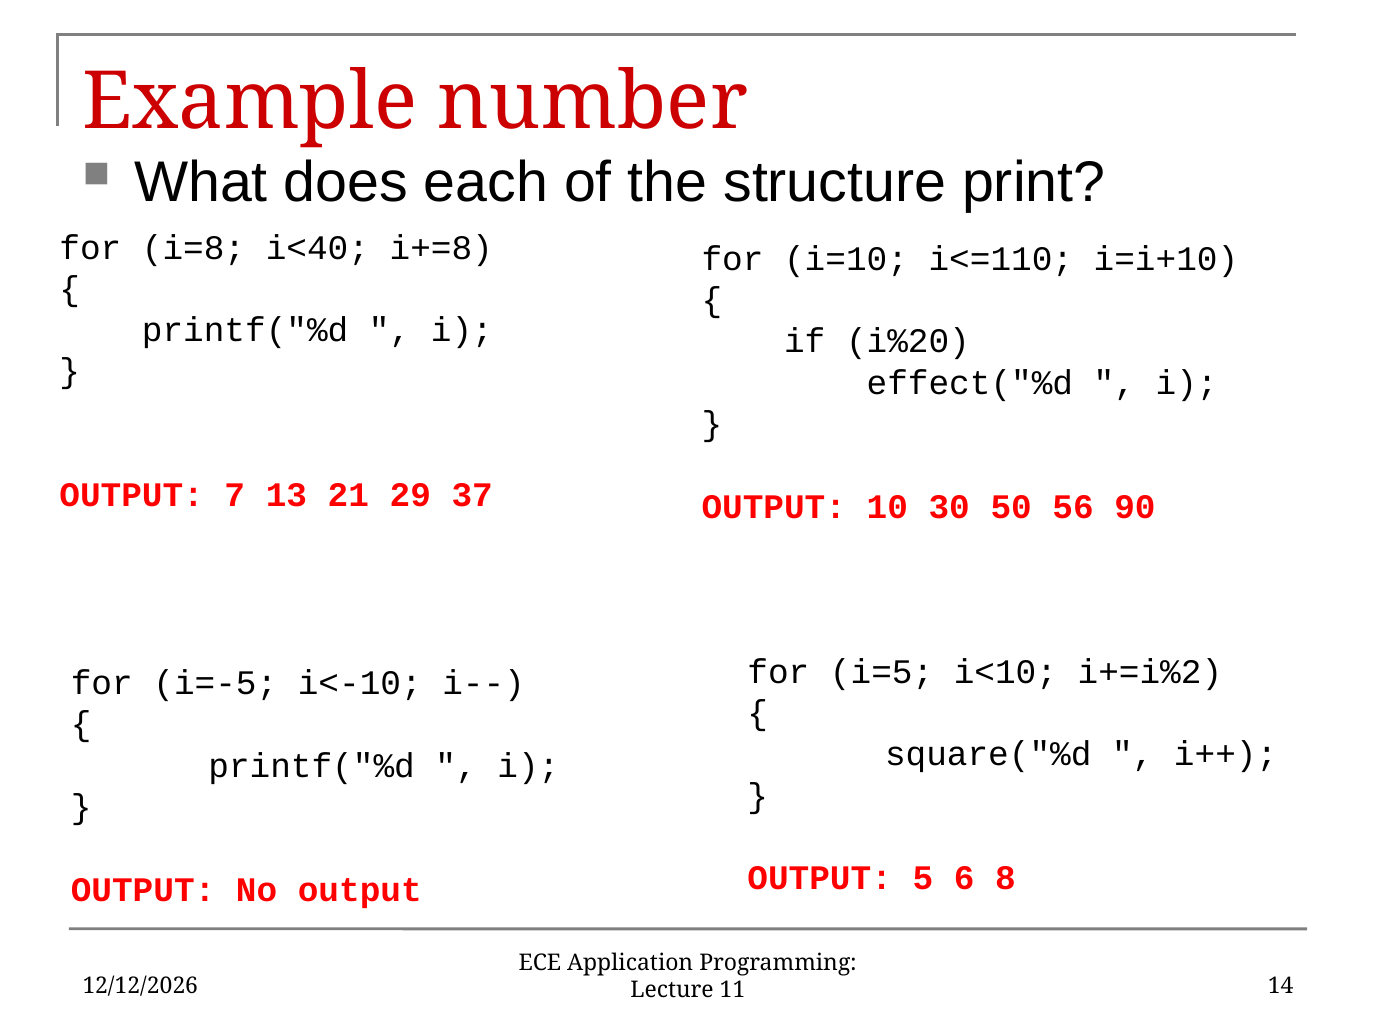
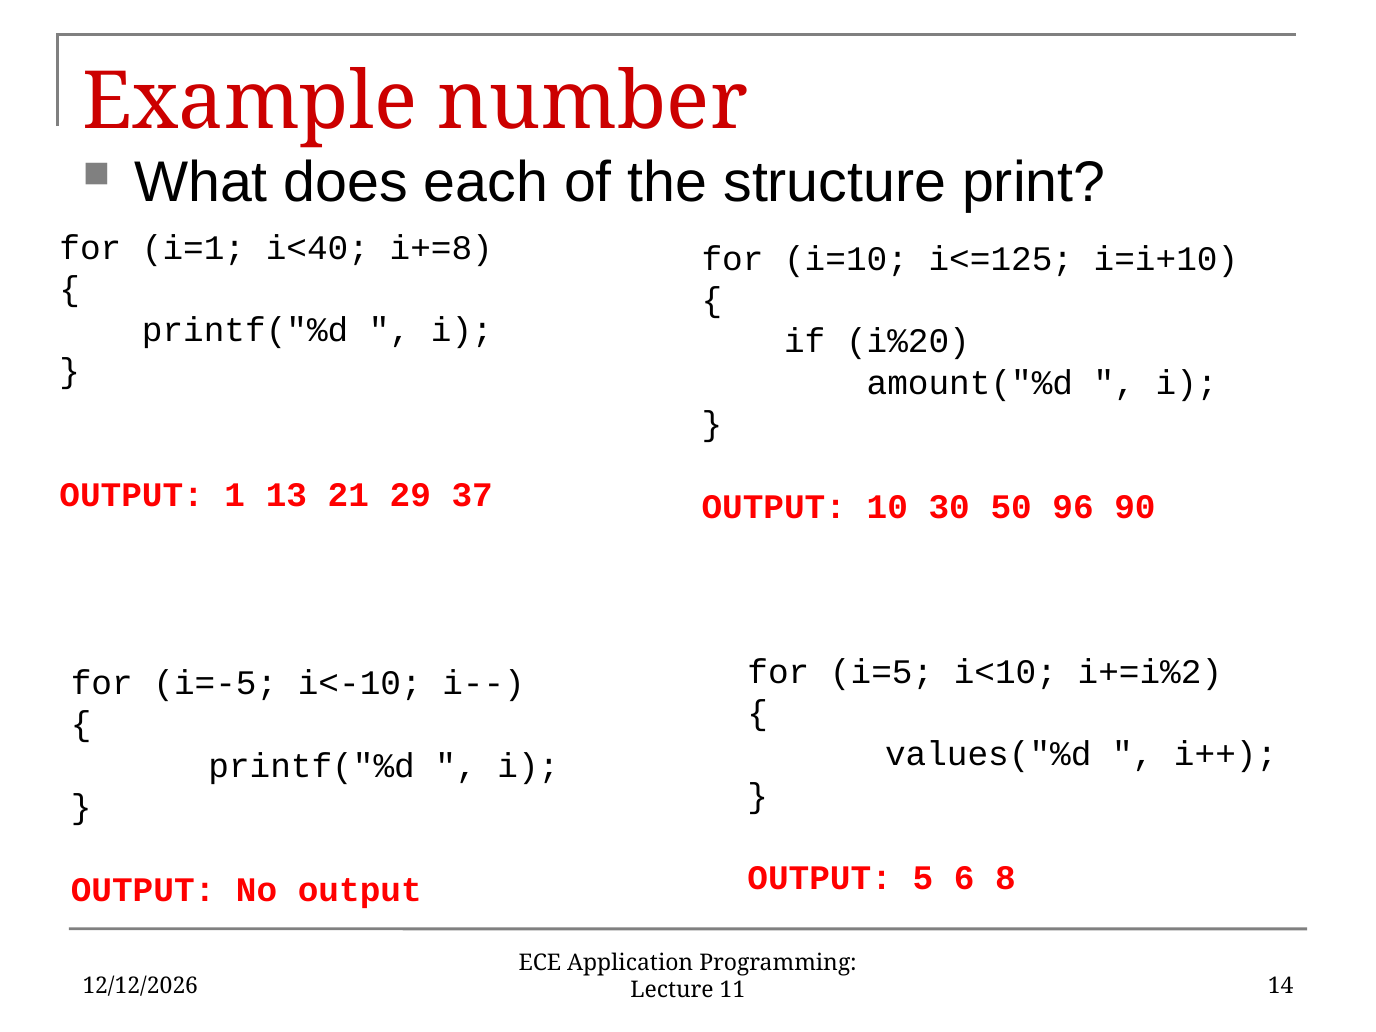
i=8: i=8 -> i=1
i<=110: i<=110 -> i<=125
effect("%d: effect("%d -> amount("%d
7: 7 -> 1
56: 56 -> 96
square("%d: square("%d -> values("%d
